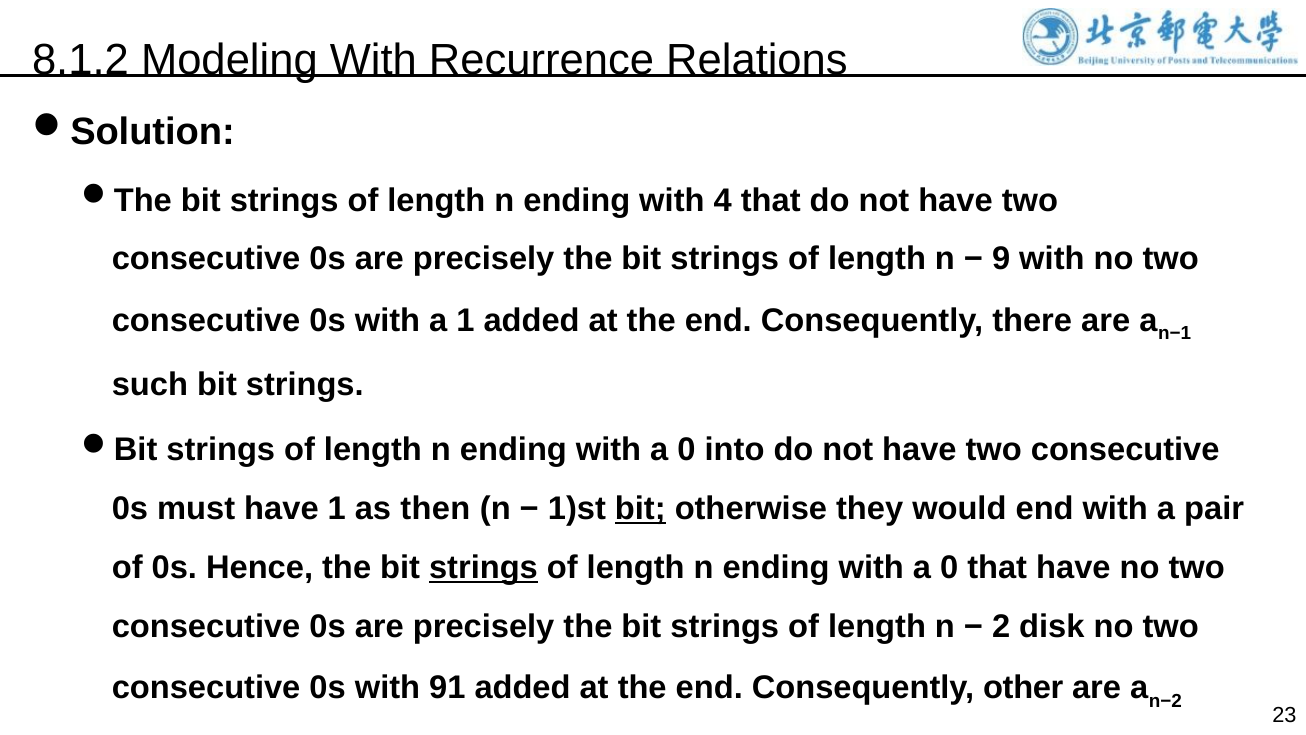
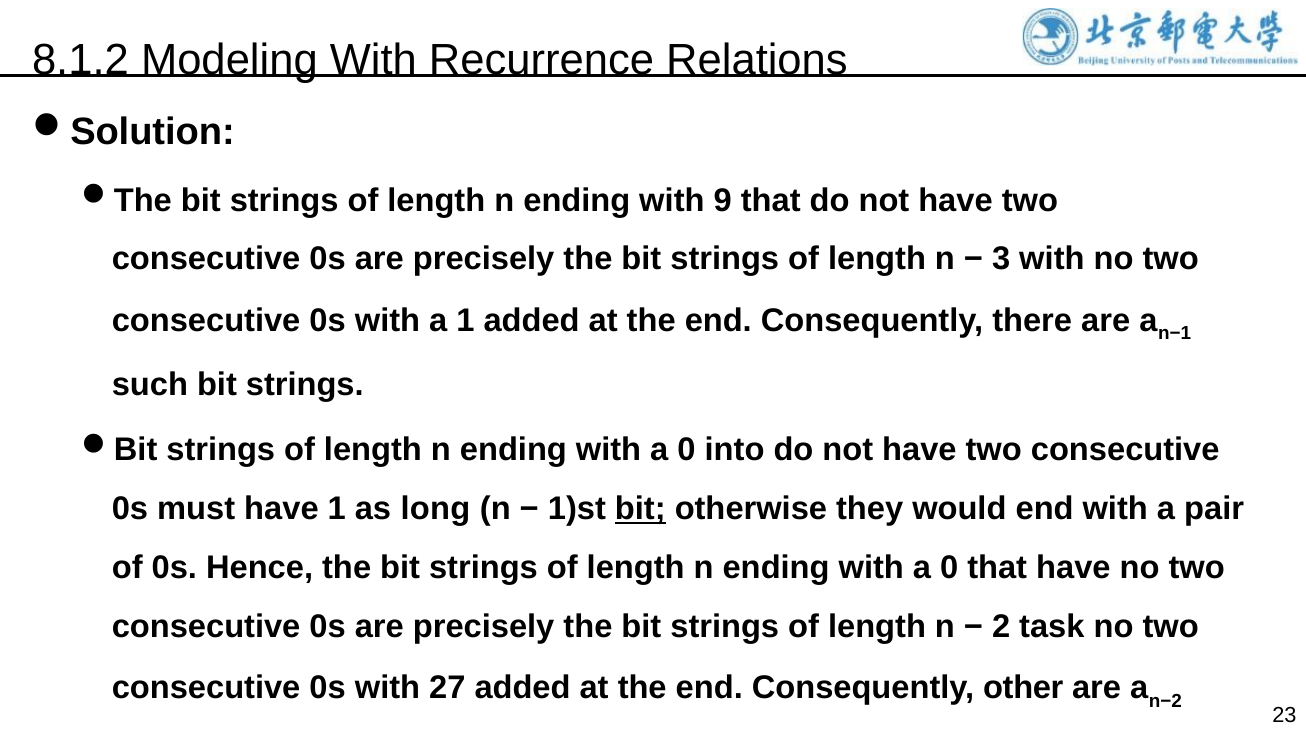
4: 4 -> 9
9: 9 -> 3
then: then -> long
strings at (483, 568) underline: present -> none
disk: disk -> task
91: 91 -> 27
